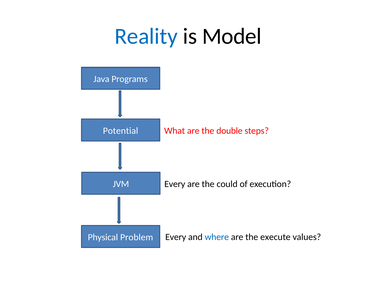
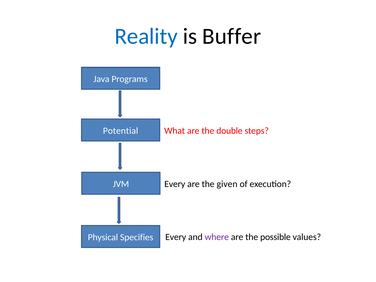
Model: Model -> Buffer
could: could -> given
where colour: blue -> purple
execute: execute -> possible
Problem: Problem -> Specifies
